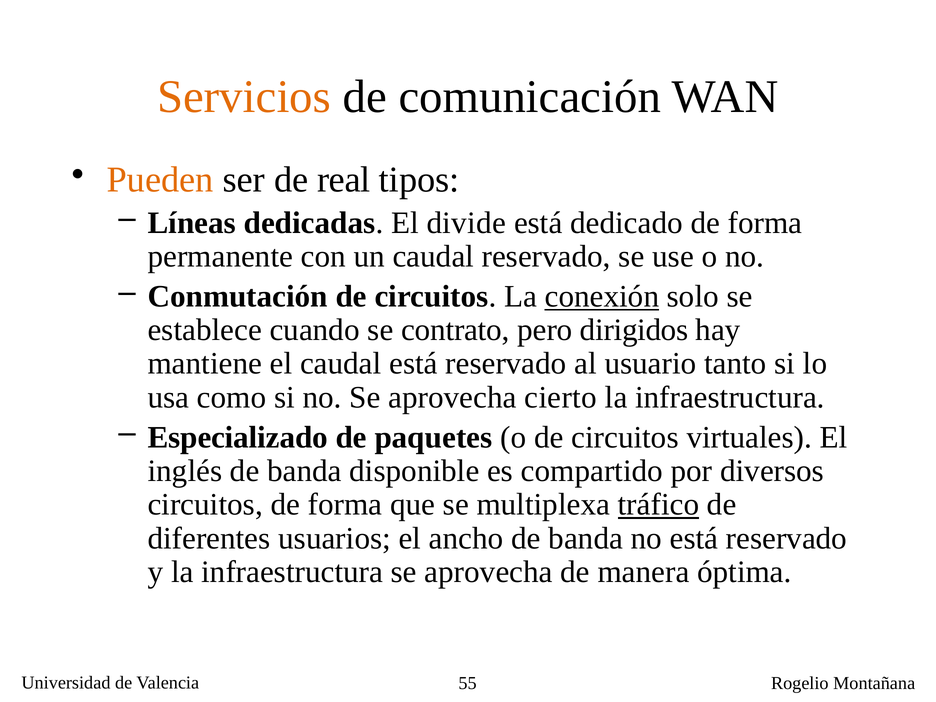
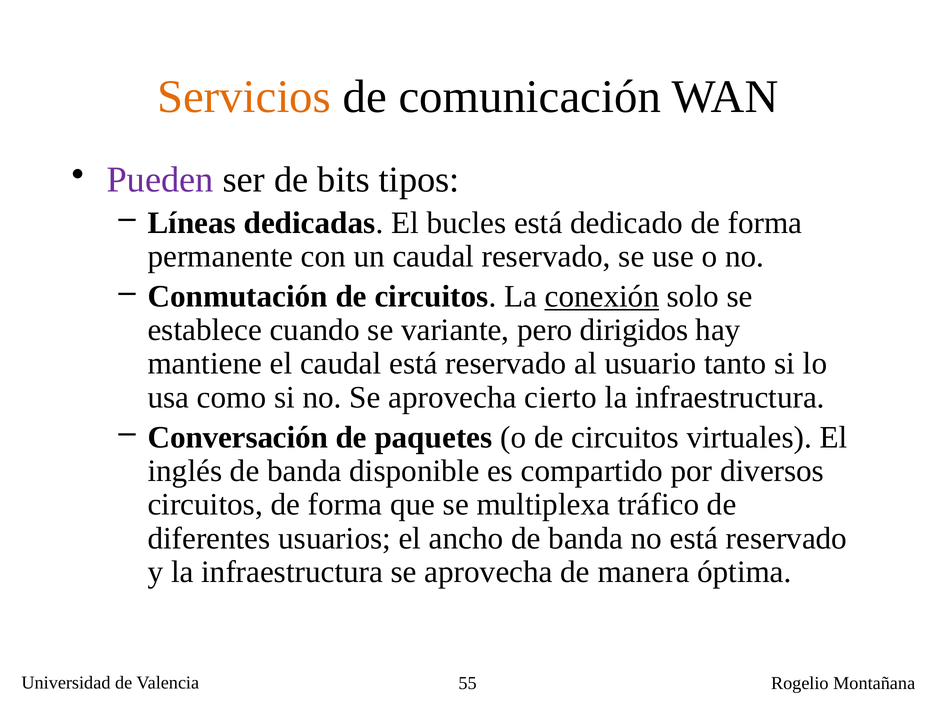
Pueden colour: orange -> purple
real: real -> bits
divide: divide -> bucles
contrato: contrato -> variante
Especializado: Especializado -> Conversación
tráfico underline: present -> none
